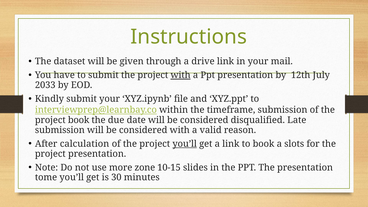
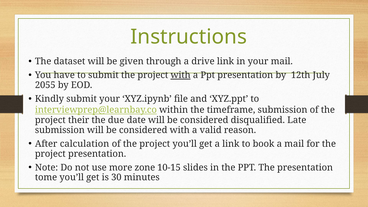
2033: 2033 -> 2055
project book: book -> their
you’ll at (185, 144) underline: present -> none
a slots: slots -> mail
